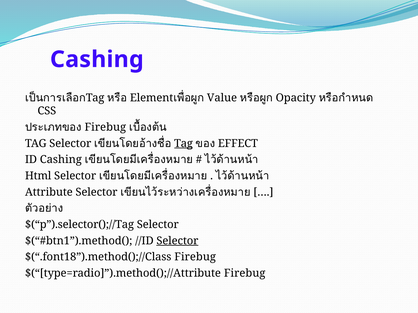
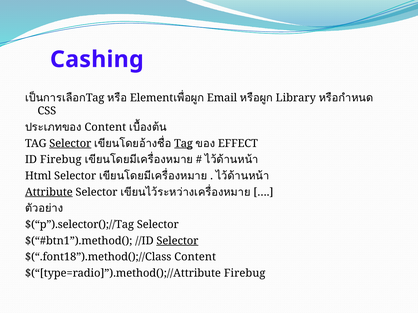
Value: Value -> Email
Opacity: Opacity -> Library
Firebug at (105, 127): Firebug -> Content
Selector at (70, 144) underline: none -> present
ID Cashing: Cashing -> Firebug
Attribute underline: none -> present
$(“.font18”).method();//Class Firebug: Firebug -> Content
